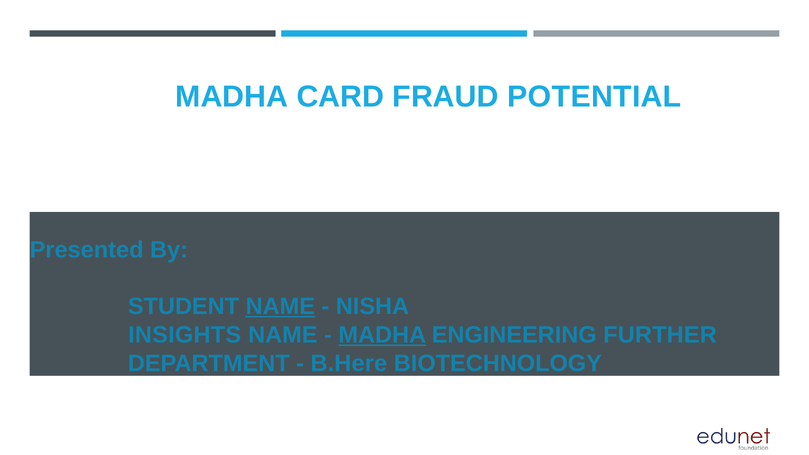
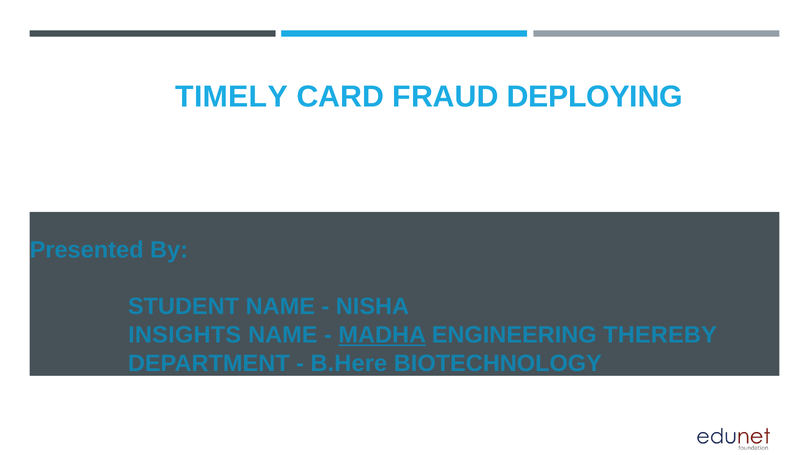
MADHA at (232, 97): MADHA -> TIMELY
POTENTIAL: POTENTIAL -> DEPLOYING
NAME at (280, 307) underline: present -> none
FURTHER: FURTHER -> THEREBY
